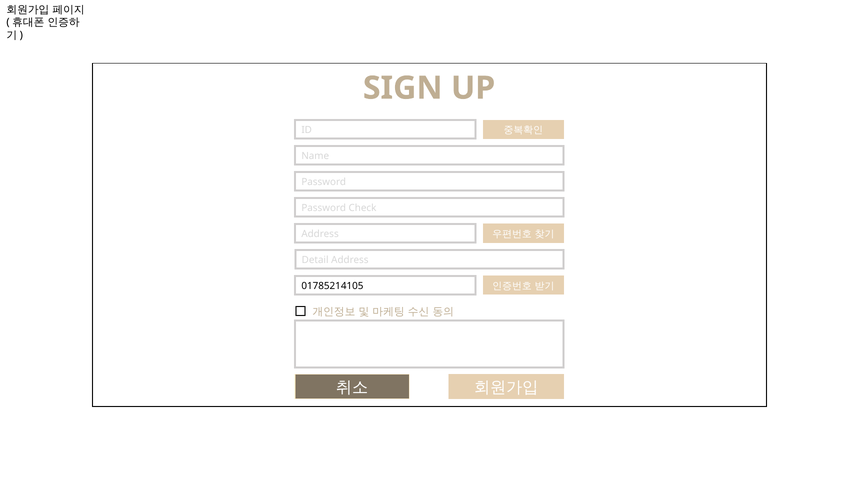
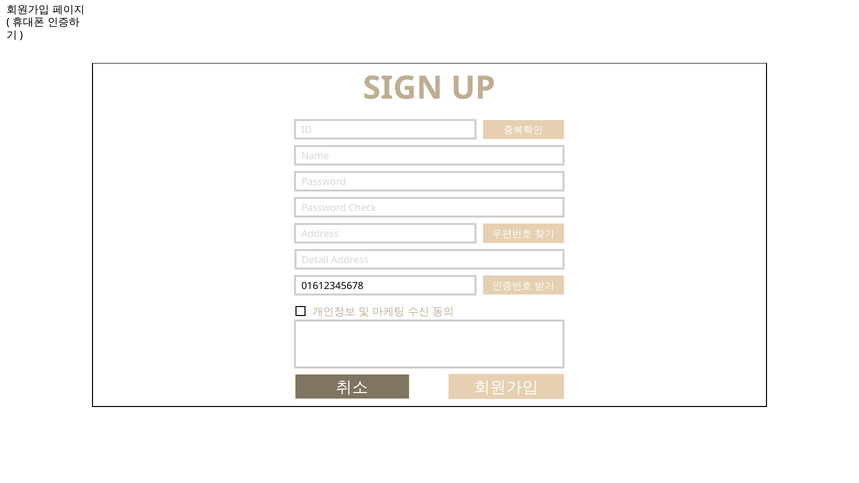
01785214105: 01785214105 -> 01612345678
